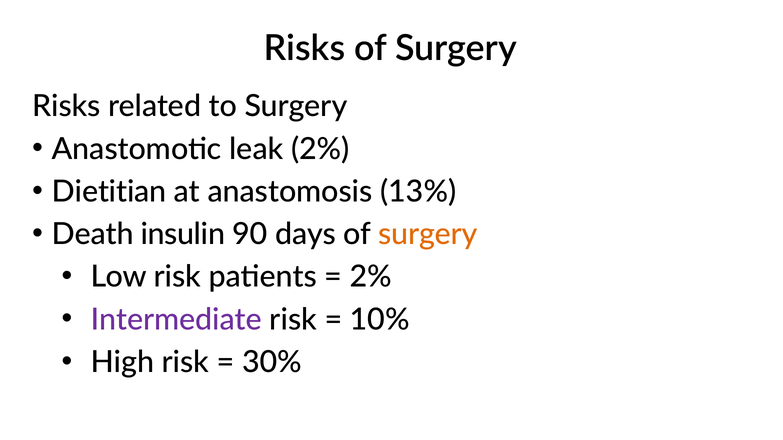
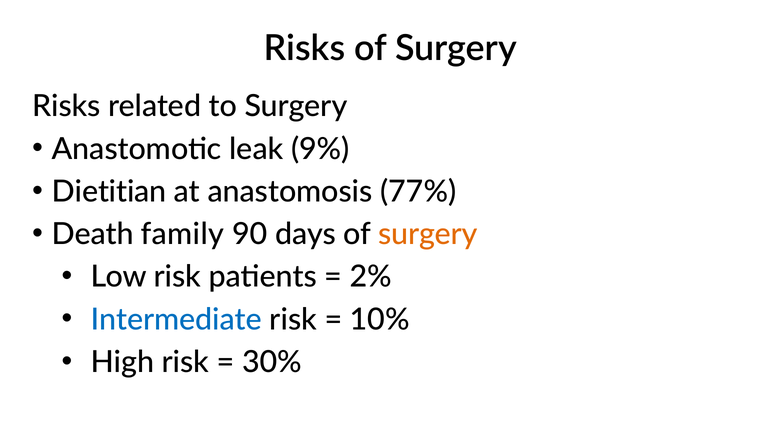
leak 2%: 2% -> 9%
13%: 13% -> 77%
insulin: insulin -> family
Intermediate colour: purple -> blue
